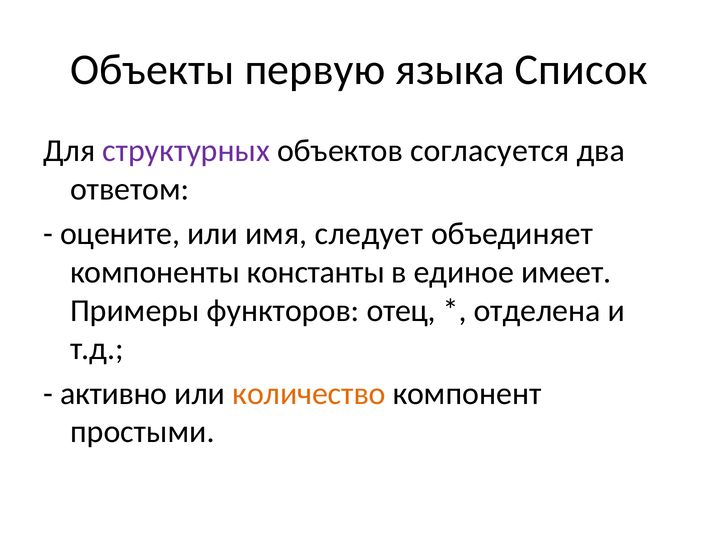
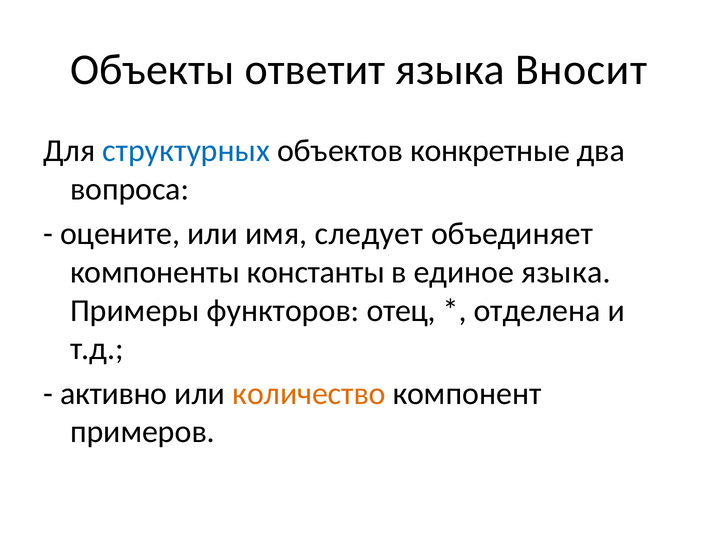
первую: первую -> ответит
Список: Список -> Вносит
структурных colour: purple -> blue
согласуется: согласуется -> конкретные
ответом: ответом -> вопроса
единое имеет: имеет -> языка
простыми: простыми -> примеров
